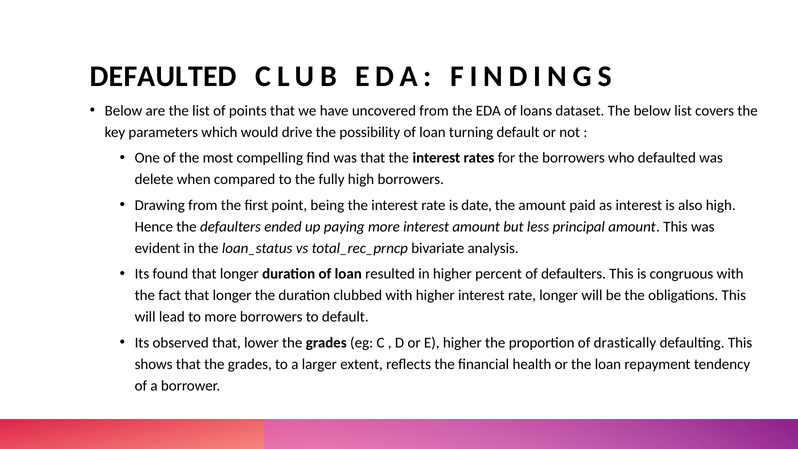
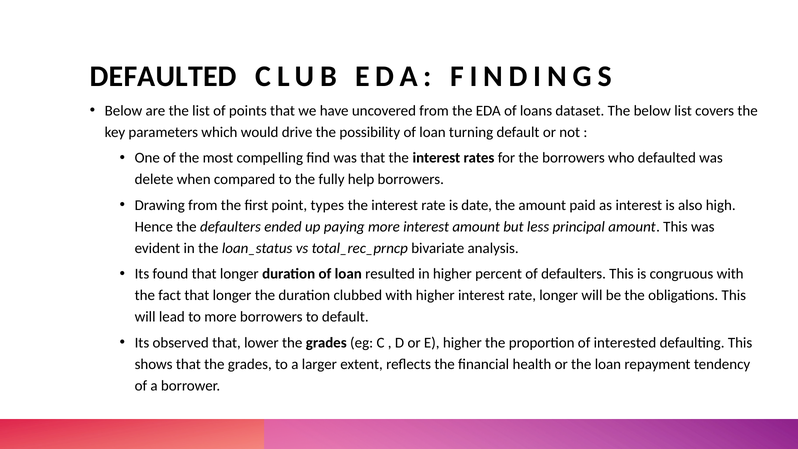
fully high: high -> help
being: being -> types
drastically: drastically -> interested
